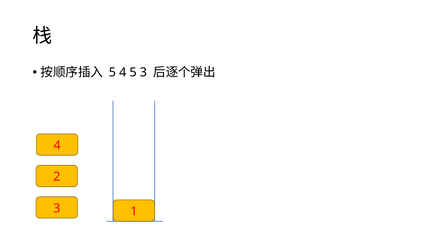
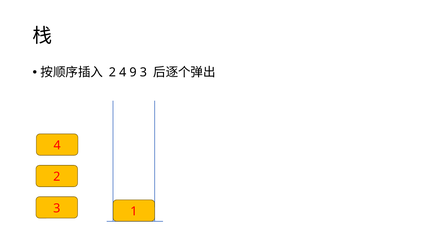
5 at (112, 72): 5 -> 2
4 5: 5 -> 9
